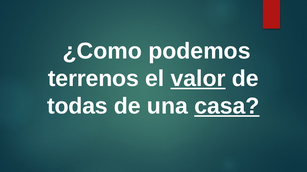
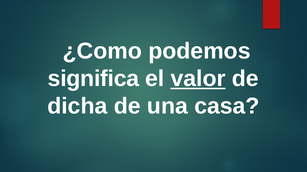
terrenos: terrenos -> significa
todas: todas -> dicha
casa underline: present -> none
